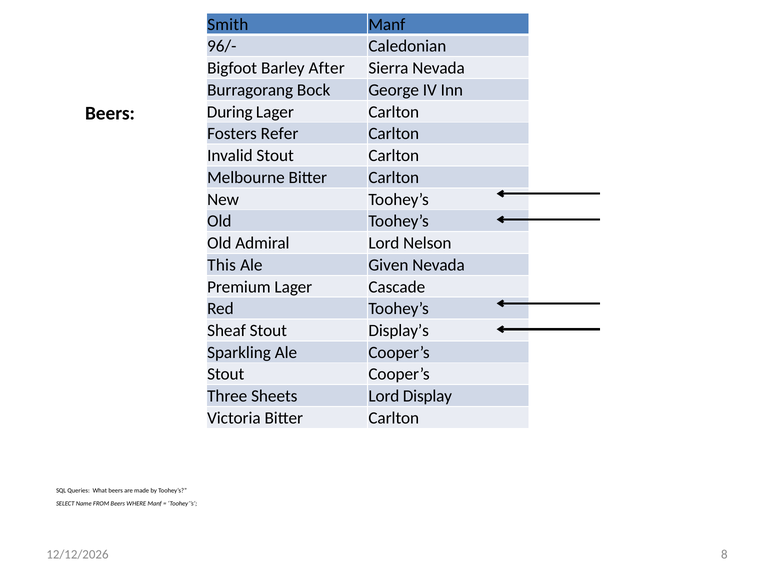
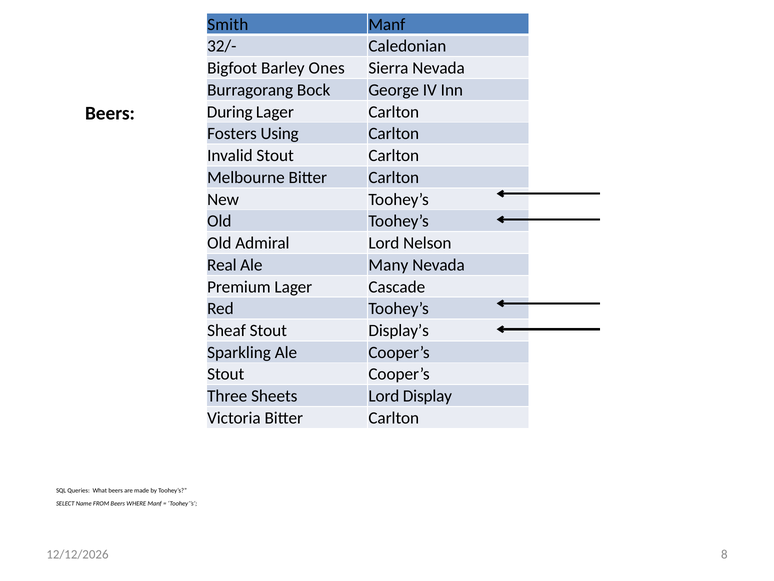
96/-: 96/- -> 32/-
After: After -> Ones
Refer: Refer -> Using
This: This -> Real
Given: Given -> Many
